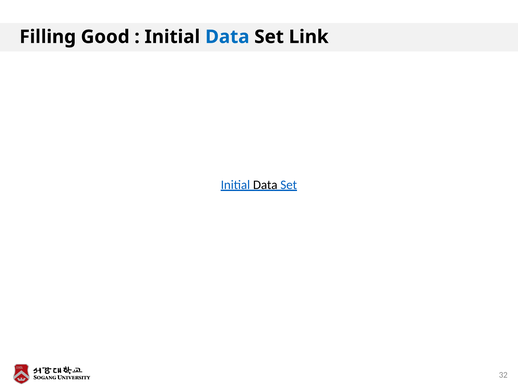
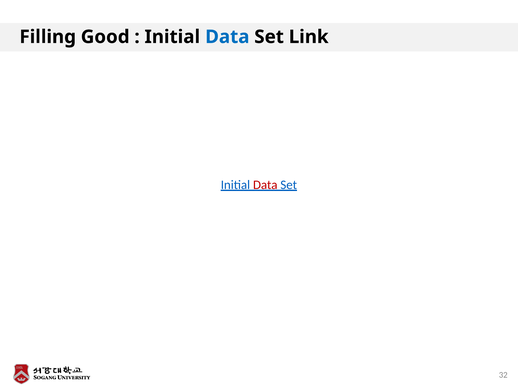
Data at (265, 185) colour: black -> red
